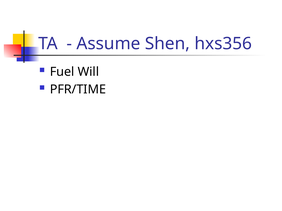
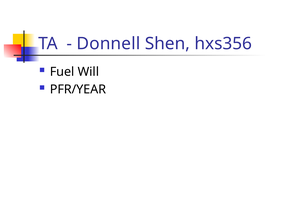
Assume: Assume -> Donnell
PFR/TIME: PFR/TIME -> PFR/YEAR
